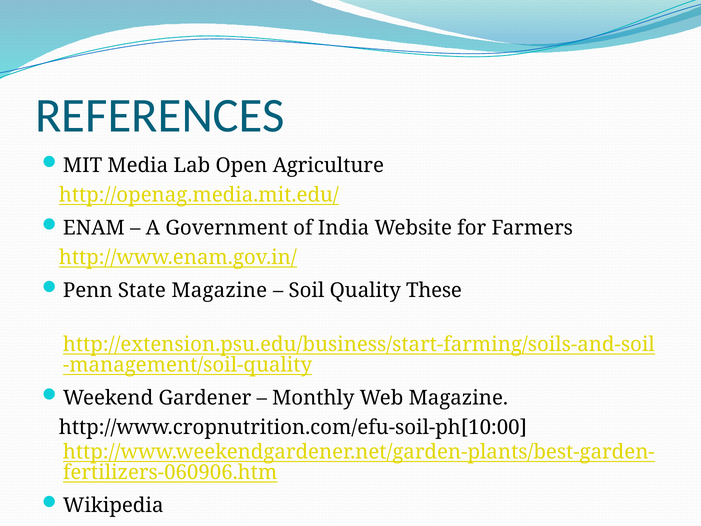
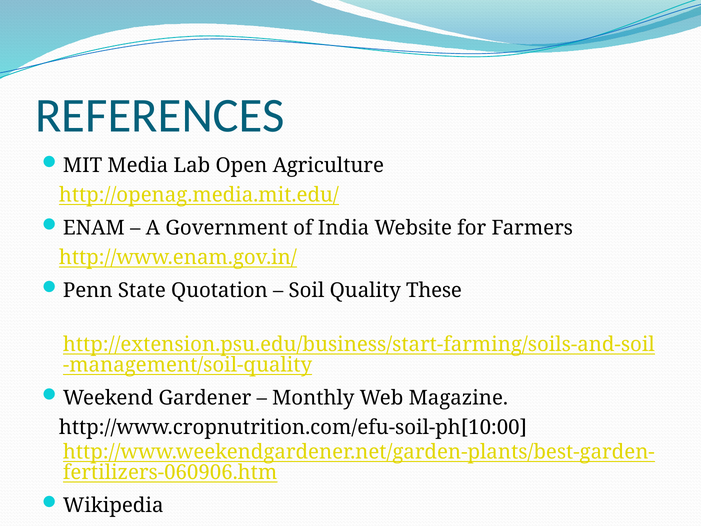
State Magazine: Magazine -> Quotation
